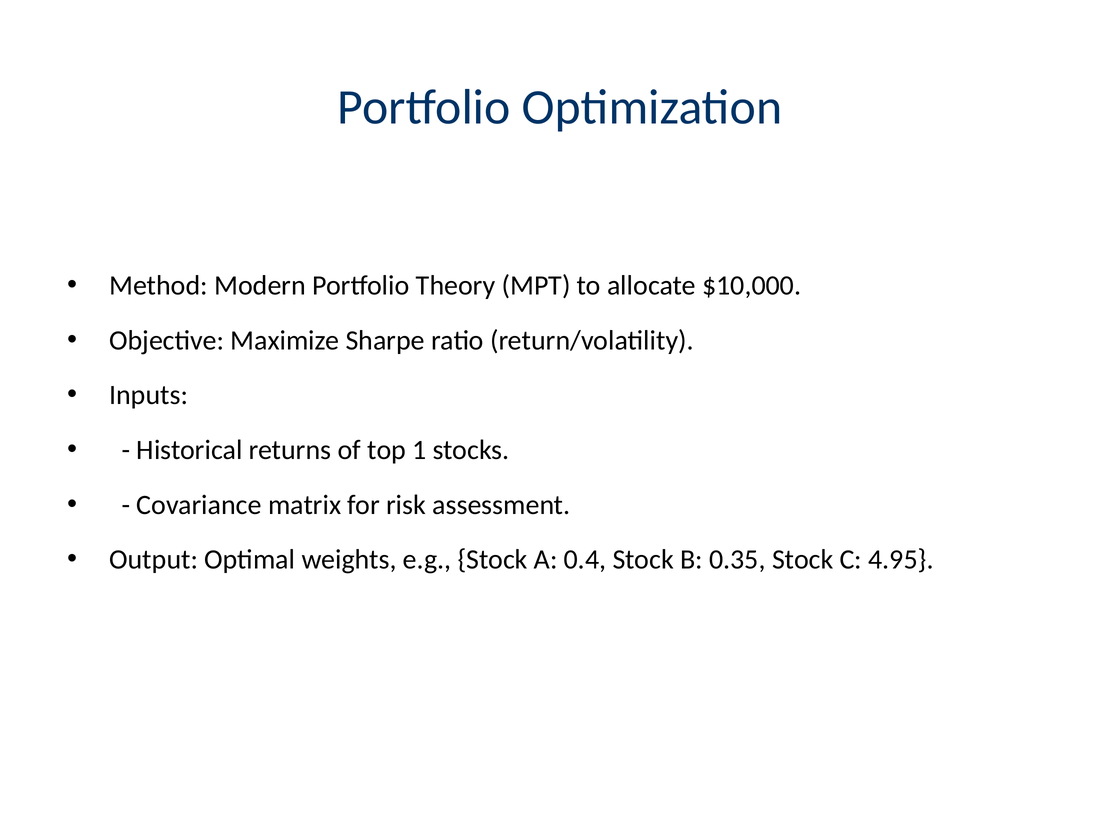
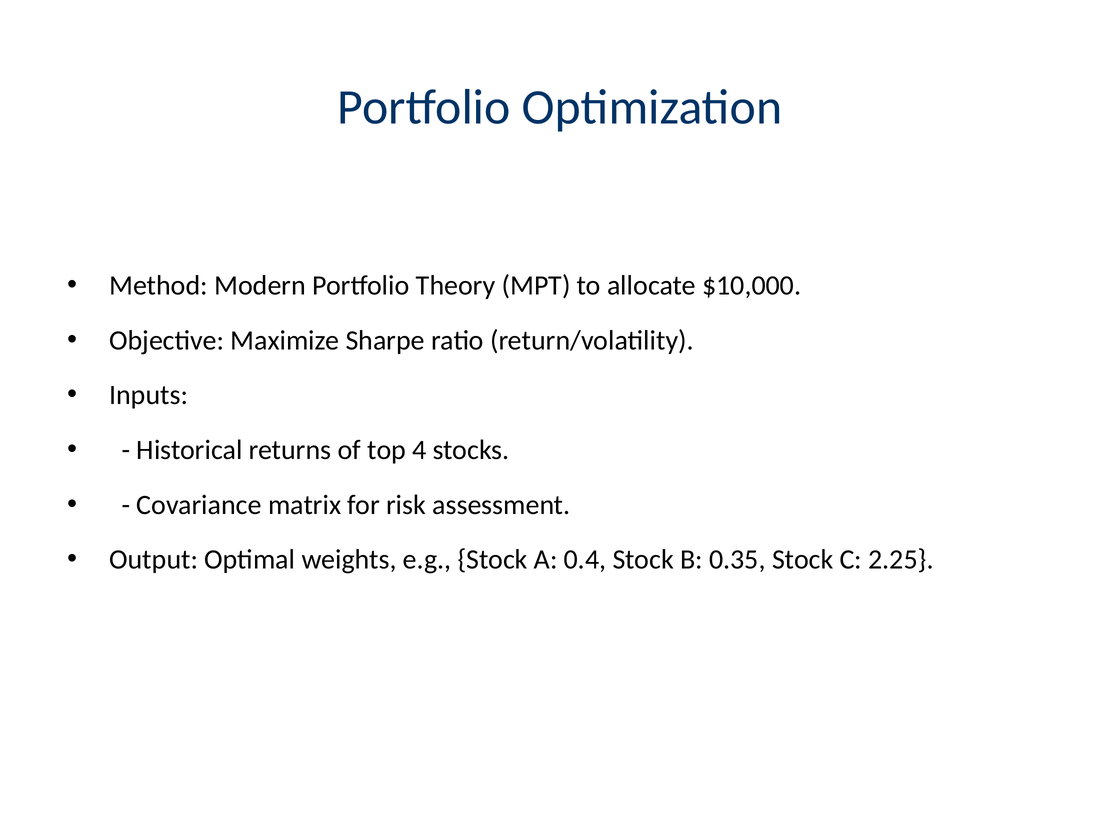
1: 1 -> 4
4.95: 4.95 -> 2.25
